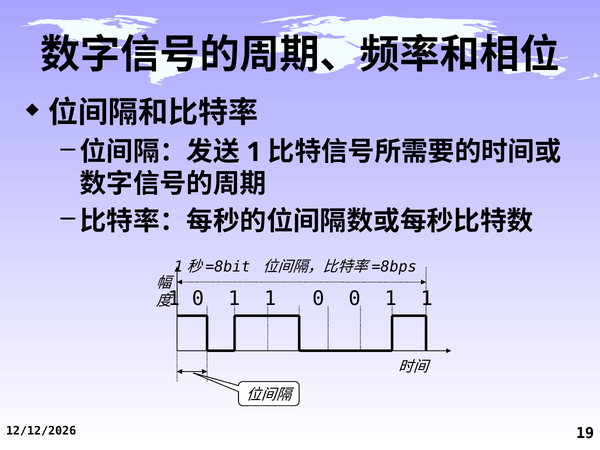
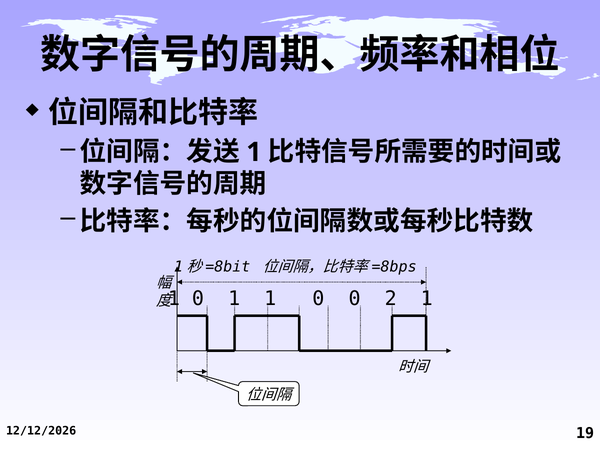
0 0 1: 1 -> 2
